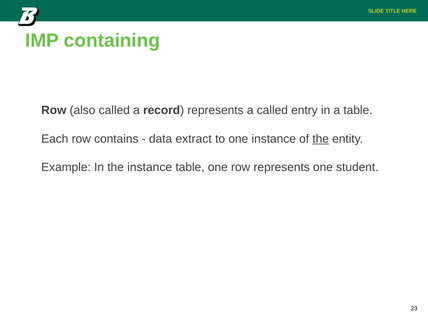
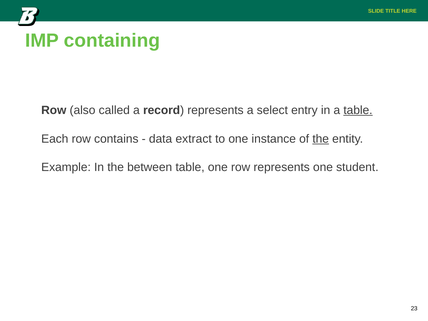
a called: called -> select
table at (358, 110) underline: none -> present
the instance: instance -> between
